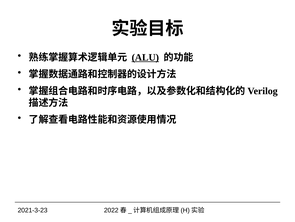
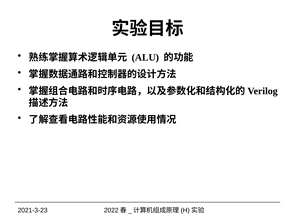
ALU underline: present -> none
